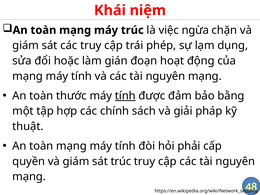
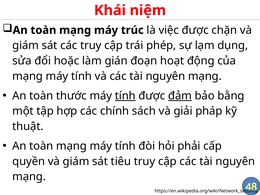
việc ngừa: ngừa -> được
đảm underline: none -> present
sát trúc: trúc -> tiêu
